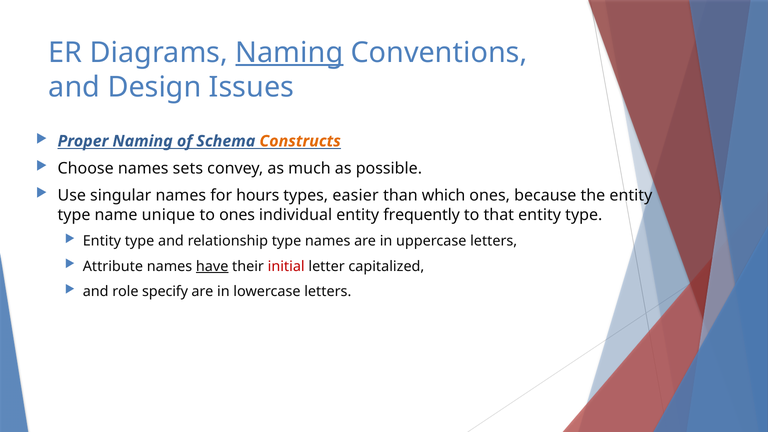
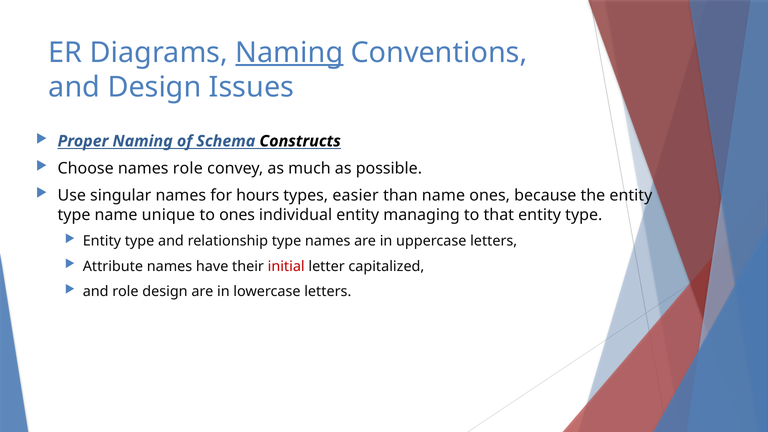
Constructs colour: orange -> black
names sets: sets -> role
than which: which -> name
frequently: frequently -> managing
have underline: present -> none
role specify: specify -> design
